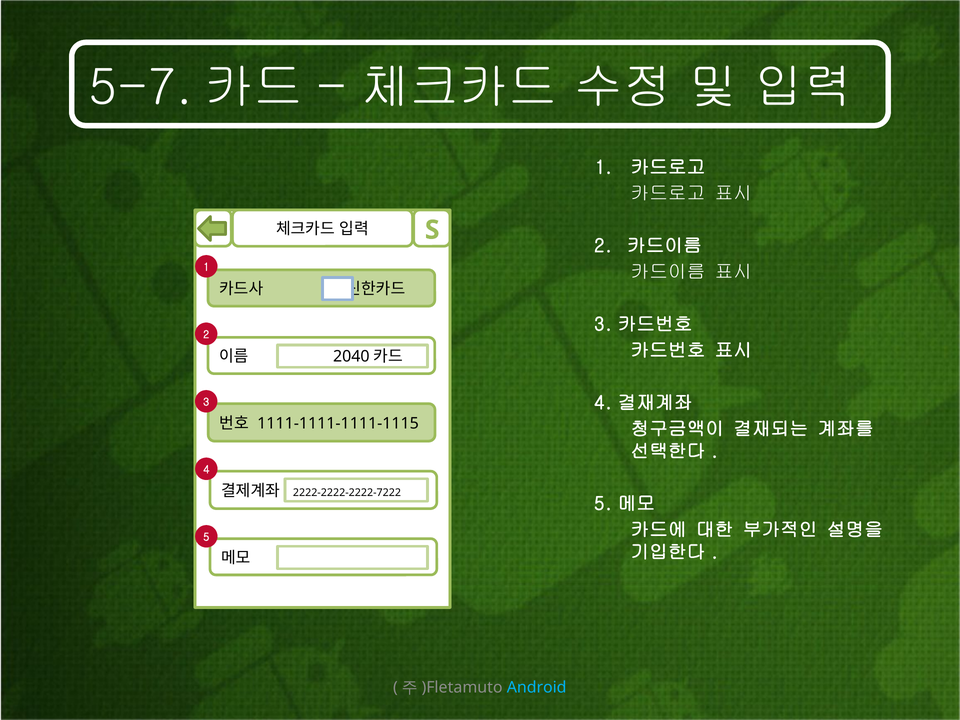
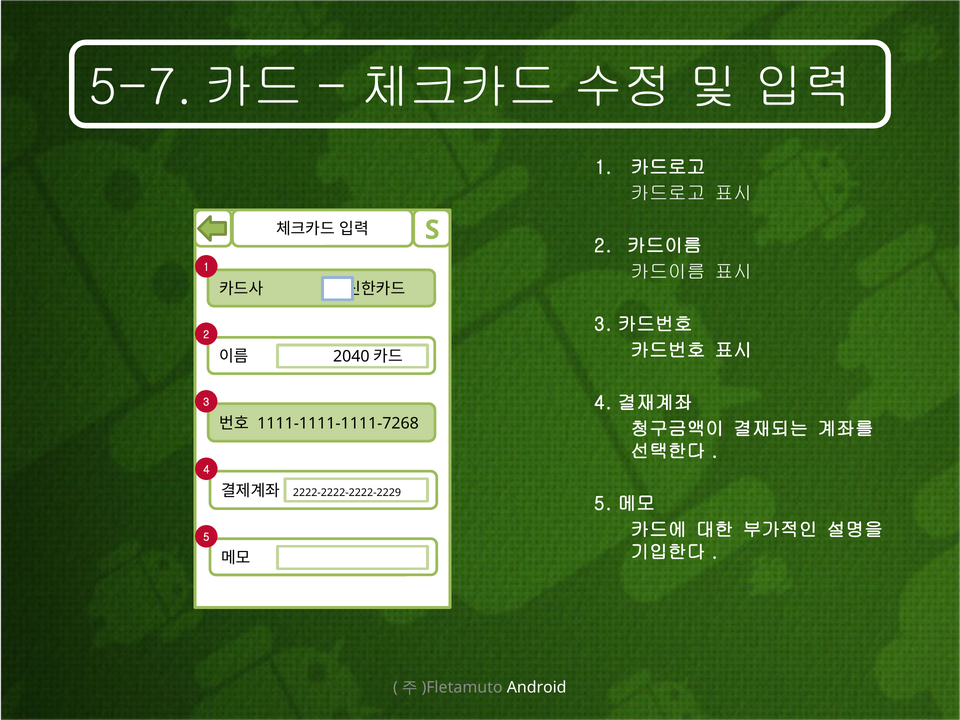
1111-1111-1111-1115: 1111-1111-1111-1115 -> 1111-1111-1111-7268
2222-2222-2222-7222: 2222-2222-2222-7222 -> 2222-2222-2222-2229
Android colour: light blue -> white
